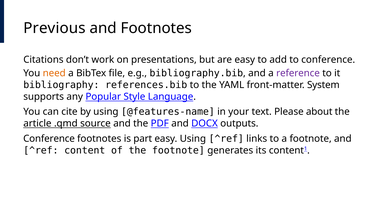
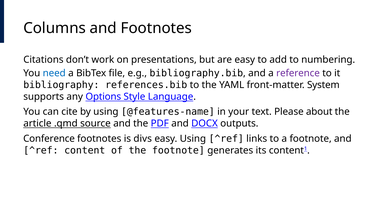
Previous: Previous -> Columns
to conference: conference -> numbering
need colour: orange -> blue
Popular: Popular -> Options
part: part -> divs
